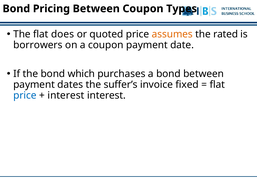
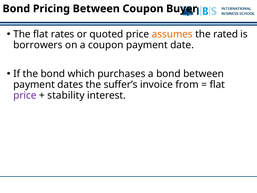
Types: Types -> Buyer
does: does -> rates
fixed: fixed -> from
price at (25, 95) colour: blue -> purple
interest at (66, 95): interest -> stability
